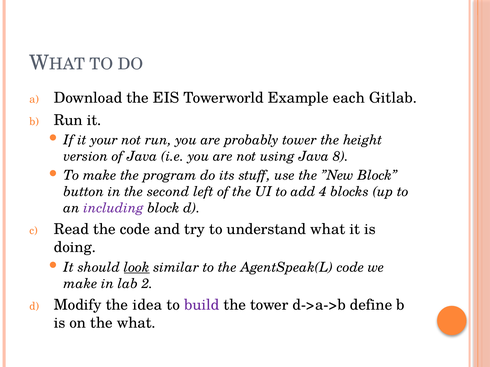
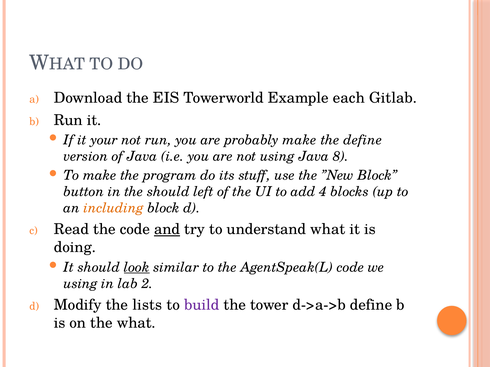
probably tower: tower -> make
the height: height -> define
the second: second -> should
including colour: purple -> orange
and underline: none -> present
make at (81, 284): make -> using
idea: idea -> lists
